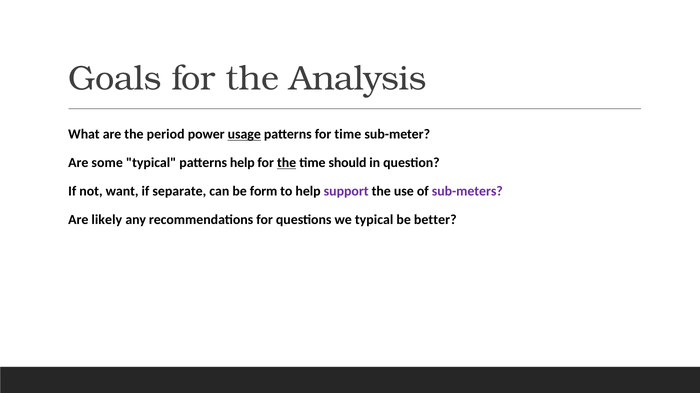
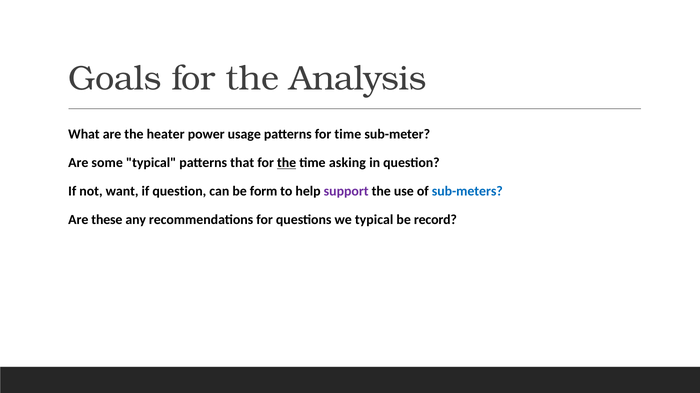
period: period -> heater
usage underline: present -> none
patterns help: help -> that
should: should -> asking
if separate: separate -> question
sub-meters colour: purple -> blue
likely: likely -> these
better: better -> record
